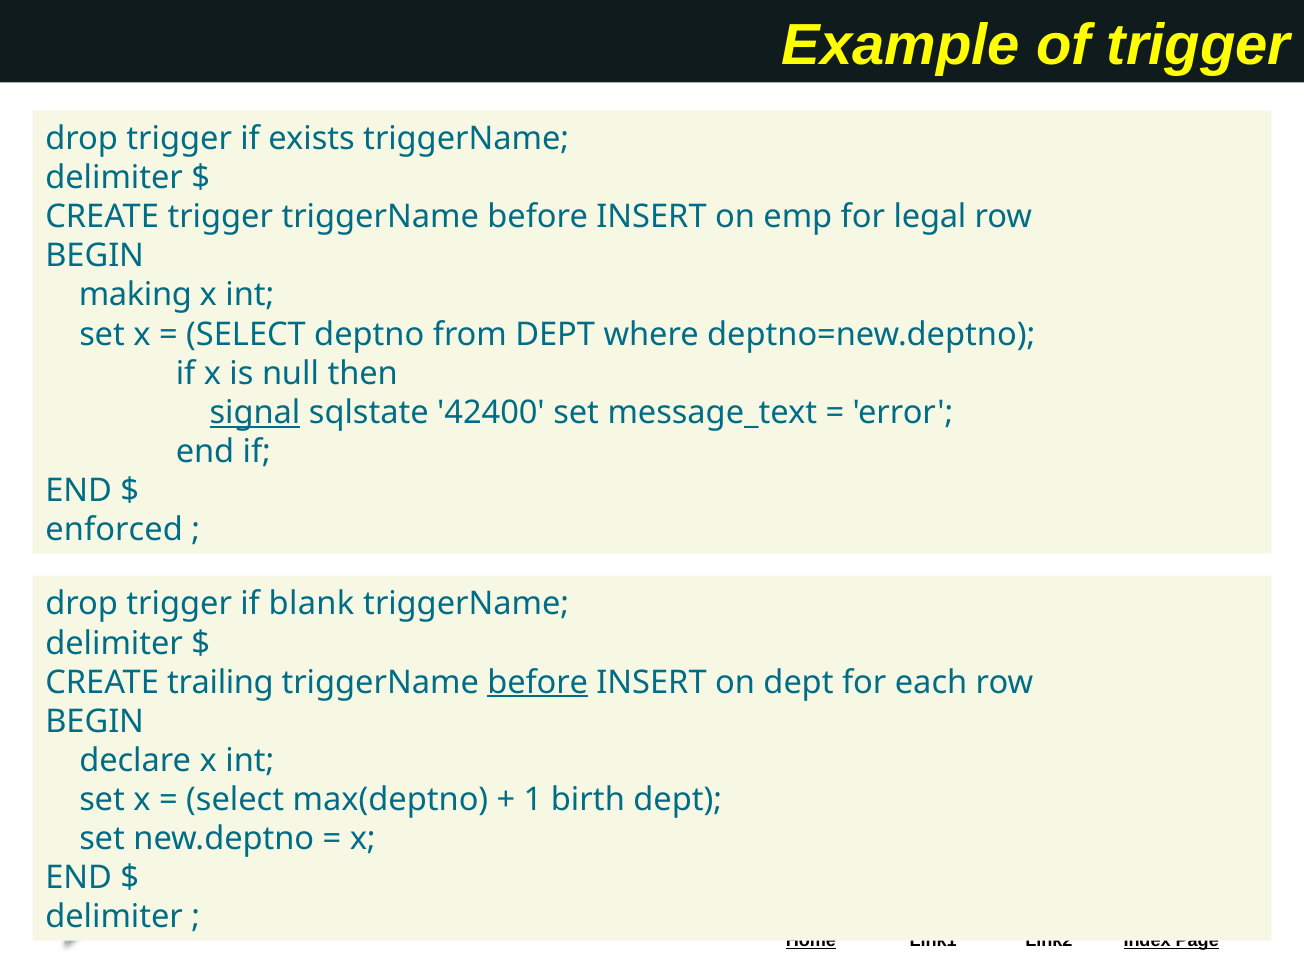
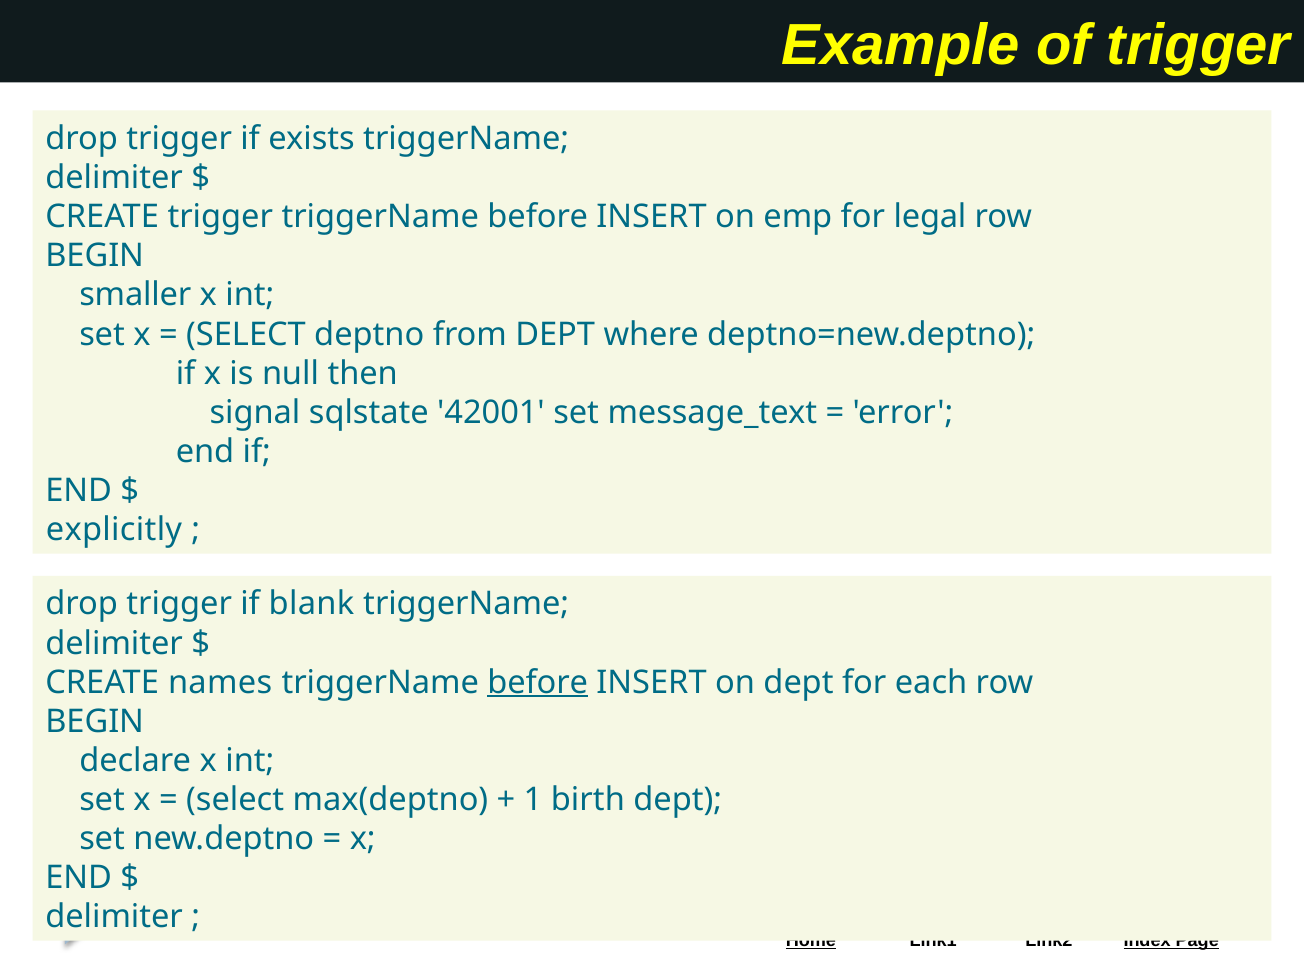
making: making -> smaller
signal underline: present -> none
42400: 42400 -> 42001
enforced: enforced -> explicitly
trailing: trailing -> names
